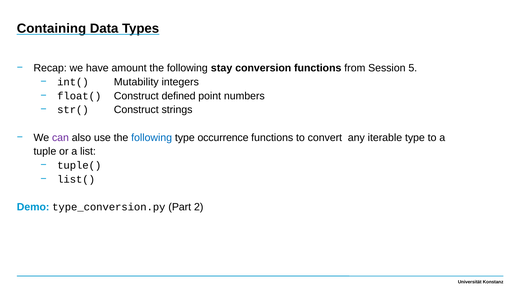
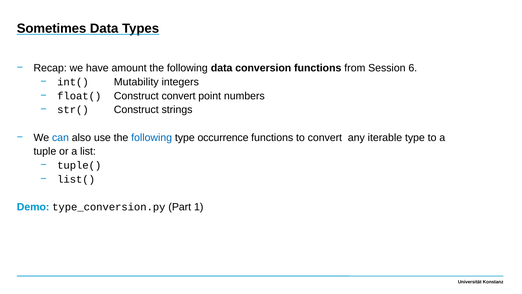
Containing: Containing -> Sometimes
following stay: stay -> data
5: 5 -> 6
Construct defined: defined -> convert
can colour: purple -> blue
2: 2 -> 1
